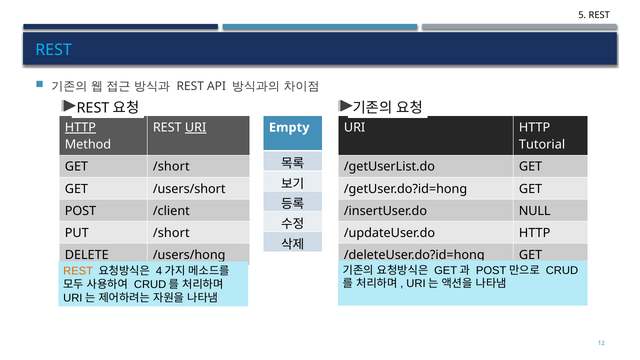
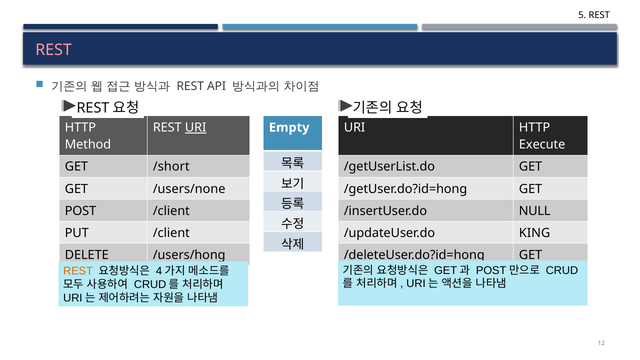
REST at (54, 50) colour: light blue -> pink
HTTP at (80, 128) underline: present -> none
Tutorial: Tutorial -> Execute
/users/short: /users/short -> /users/none
PUT /short: /short -> /client
/updateUser.do HTTP: HTTP -> KING
